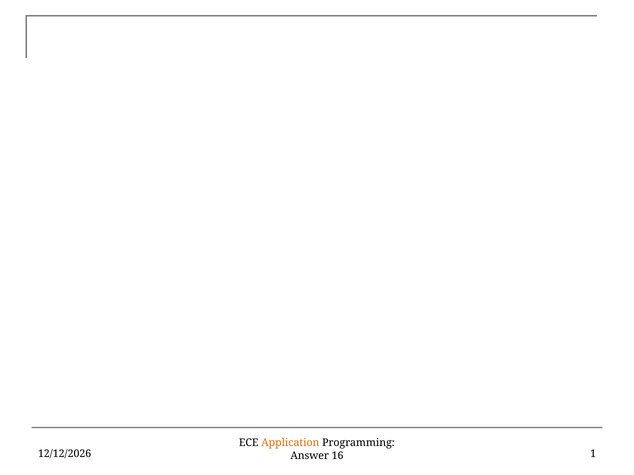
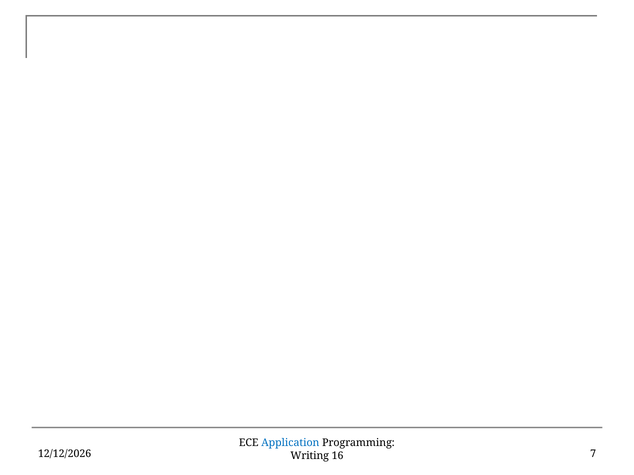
Application colour: orange -> blue
Answer: Answer -> Writing
1: 1 -> 7
